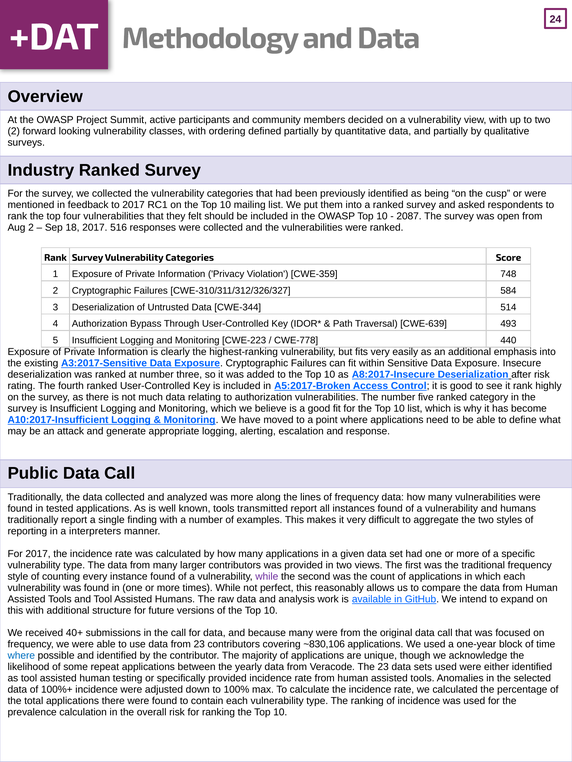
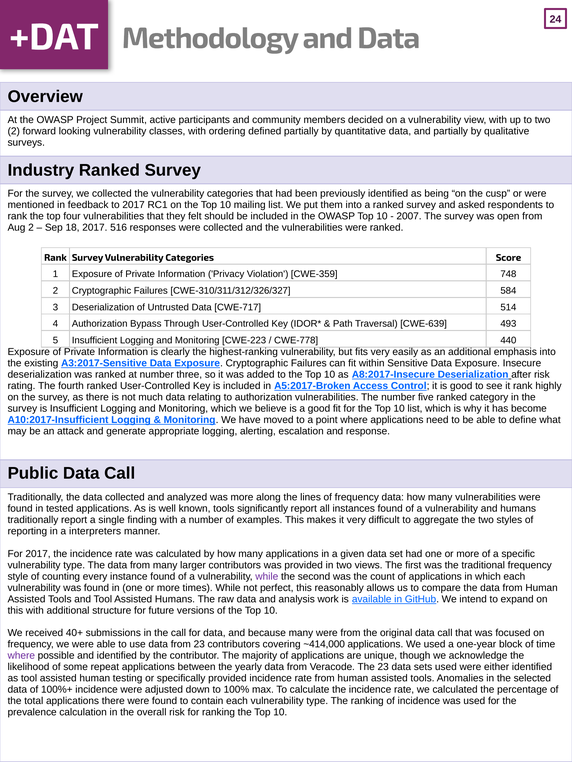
2087: 2087 -> 2007
CWE-344: CWE-344 -> CWE-717
transmitted: transmitted -> significantly
~830,106: ~830,106 -> ~414,000
where at (21, 656) colour: blue -> purple
